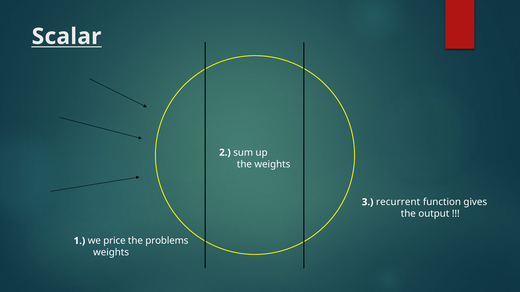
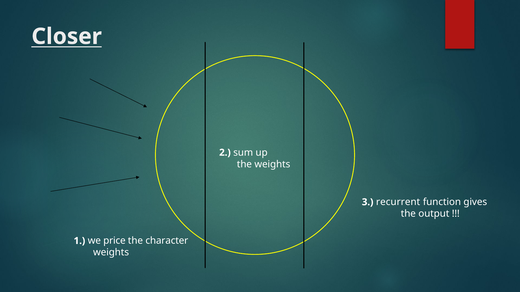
Scalar: Scalar -> Closer
problems: problems -> character
